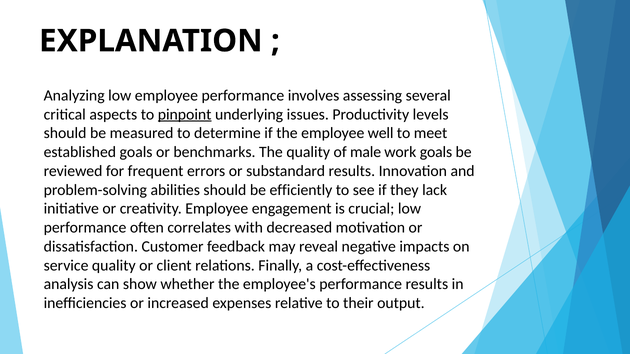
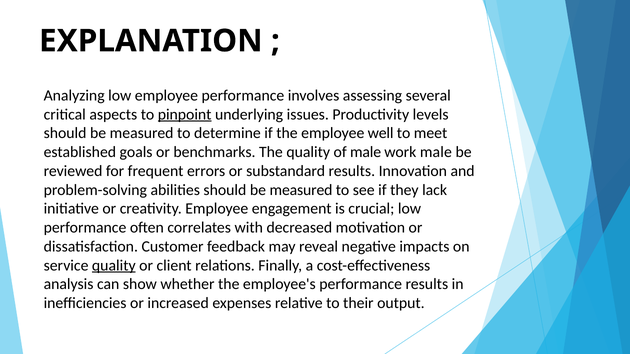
work goals: goals -> male
abilities should be efficiently: efficiently -> measured
quality at (114, 266) underline: none -> present
